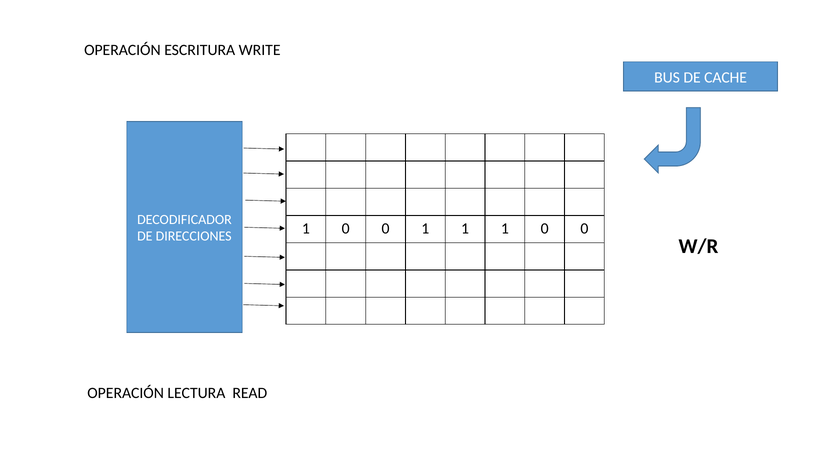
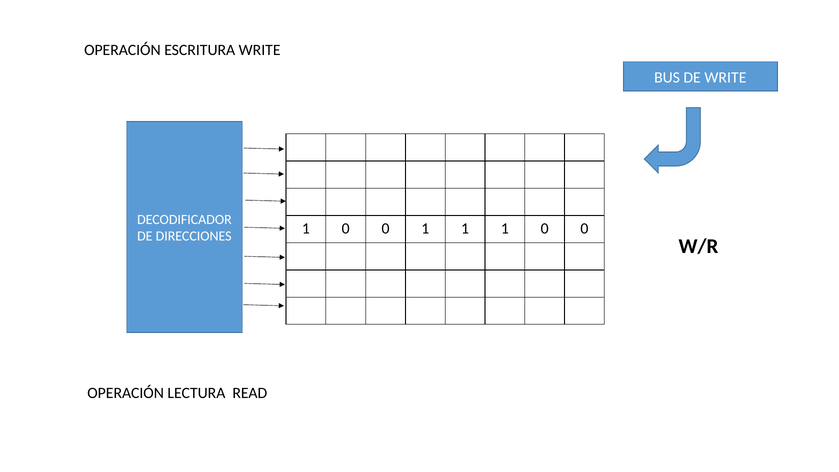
DE CACHE: CACHE -> WRITE
